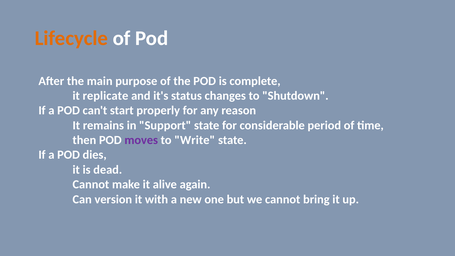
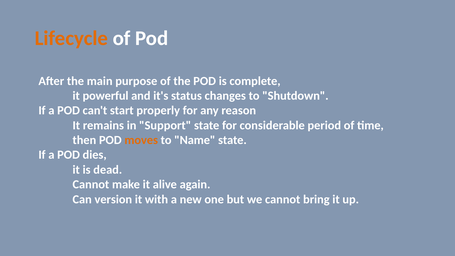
replicate: replicate -> powerful
moves colour: purple -> orange
Write: Write -> Name
